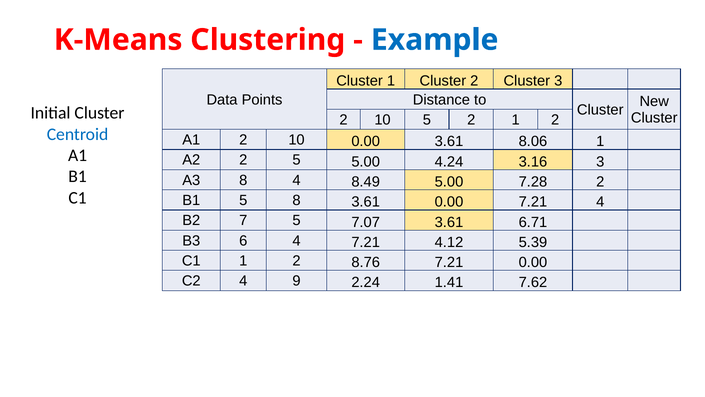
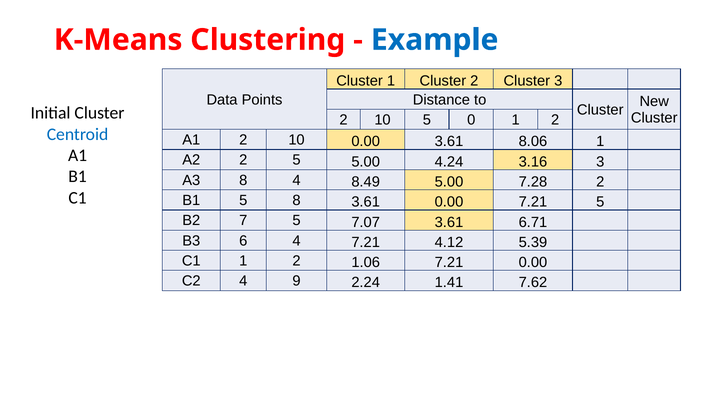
5 2: 2 -> 0
7.21 4: 4 -> 5
8.76: 8.76 -> 1.06
